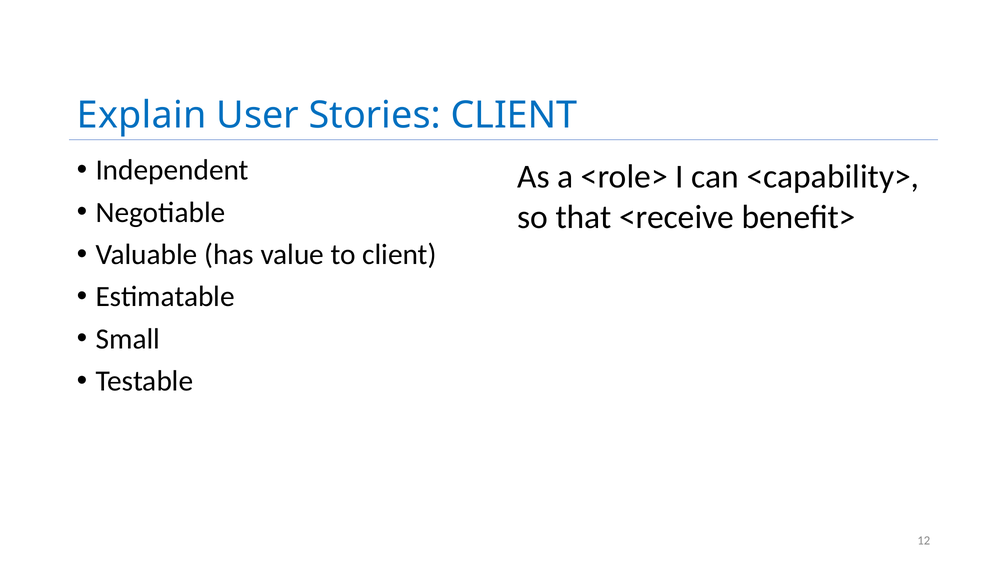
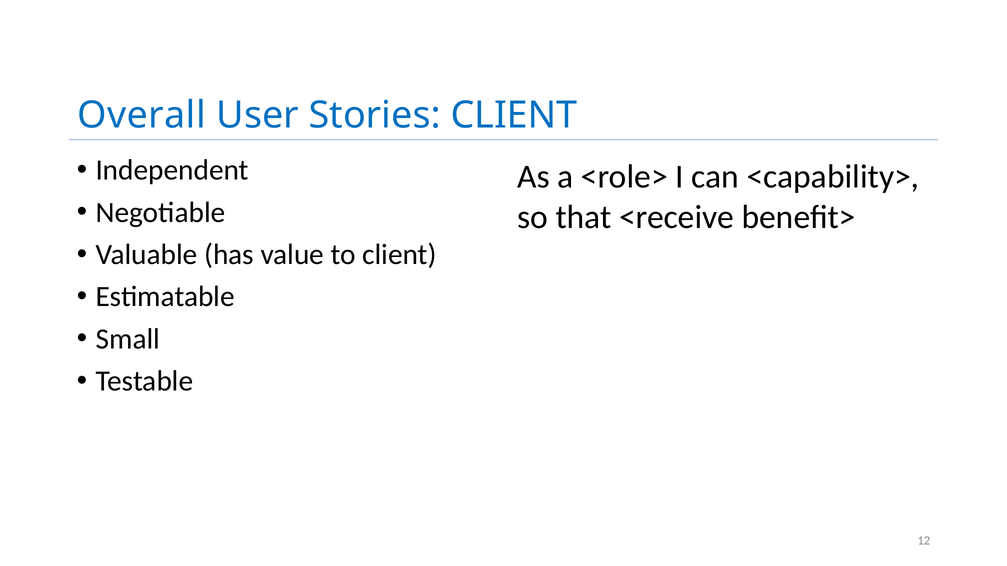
Explain: Explain -> Overall
